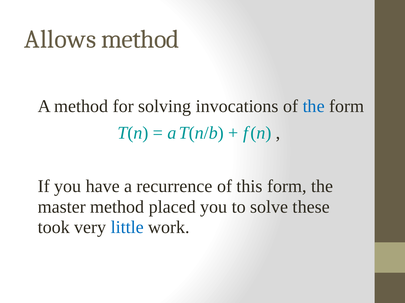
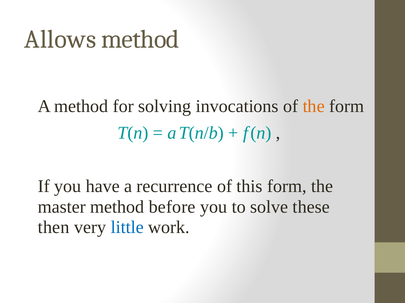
the at (314, 106) colour: blue -> orange
placed: placed -> before
took: took -> then
